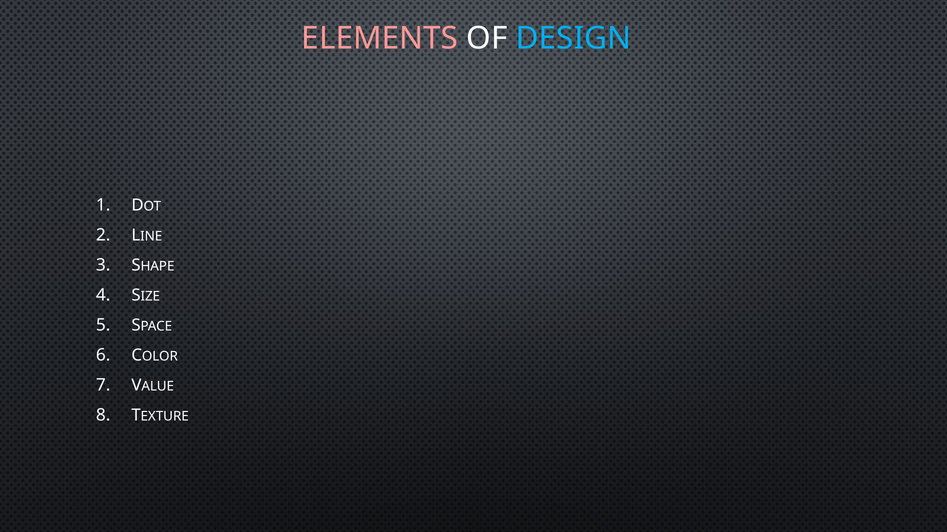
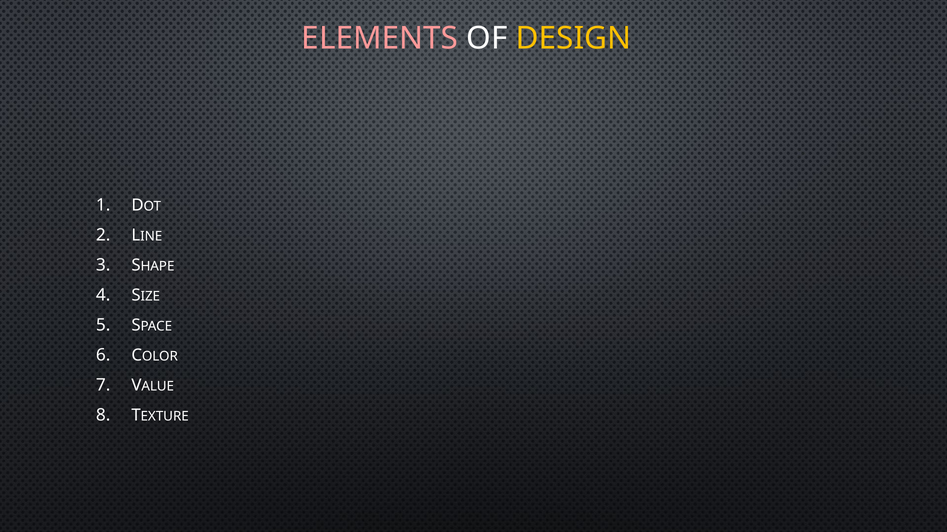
DESIGN colour: light blue -> yellow
